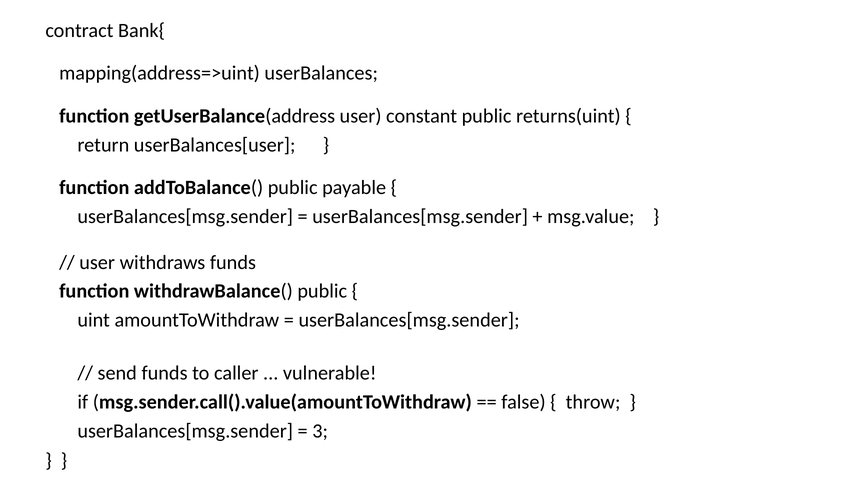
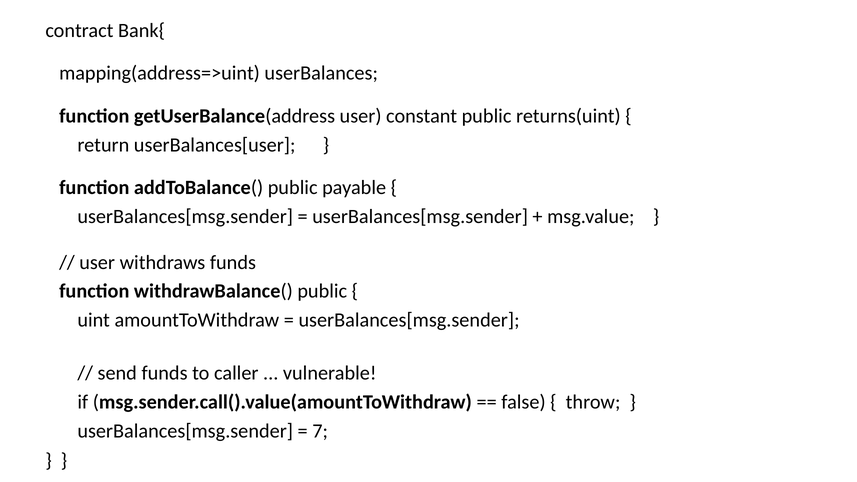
3: 3 -> 7
